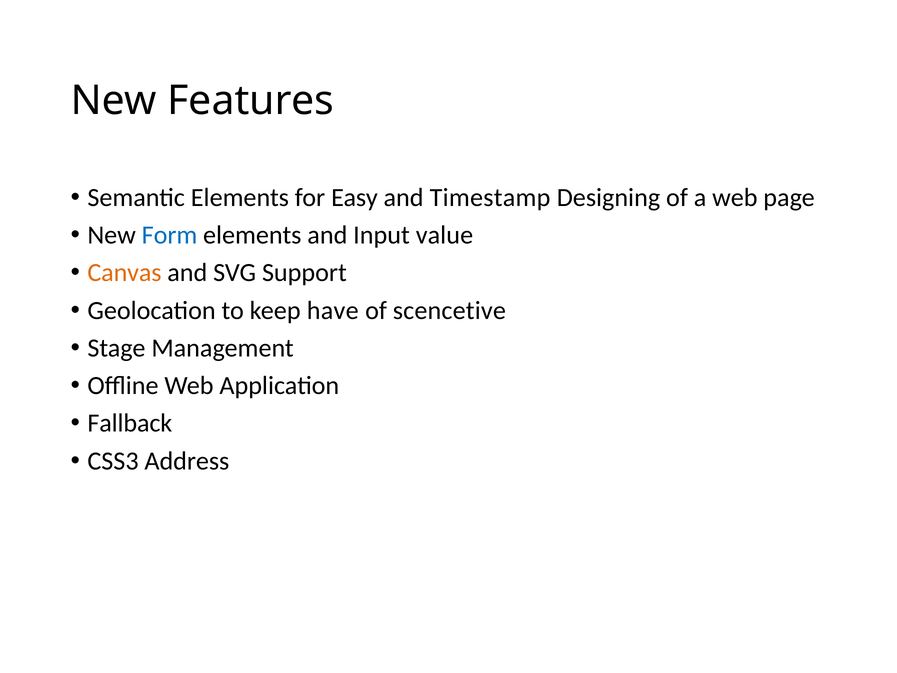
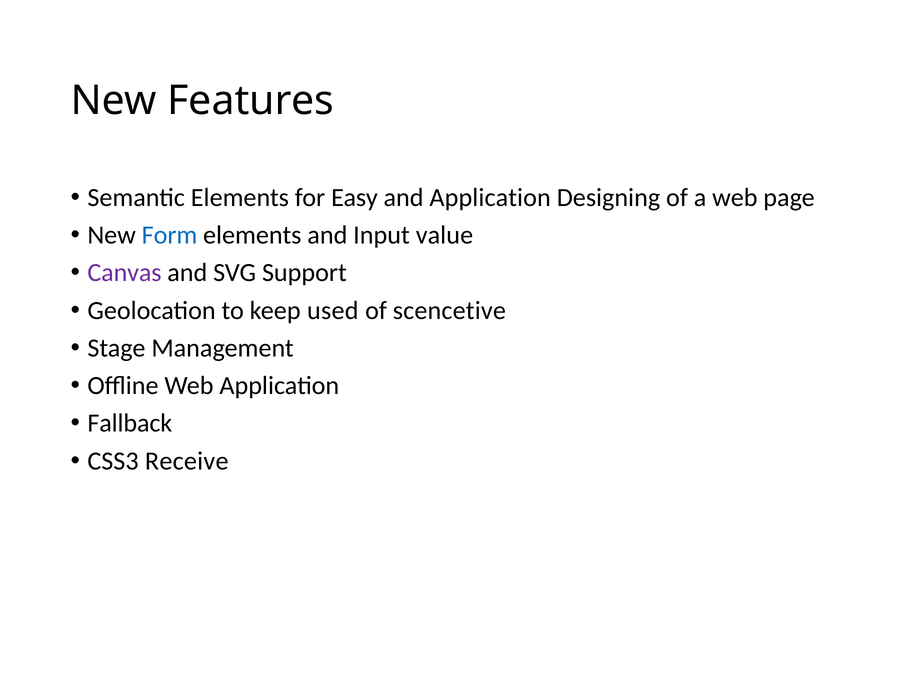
and Timestamp: Timestamp -> Application
Canvas colour: orange -> purple
have: have -> used
Address: Address -> Receive
